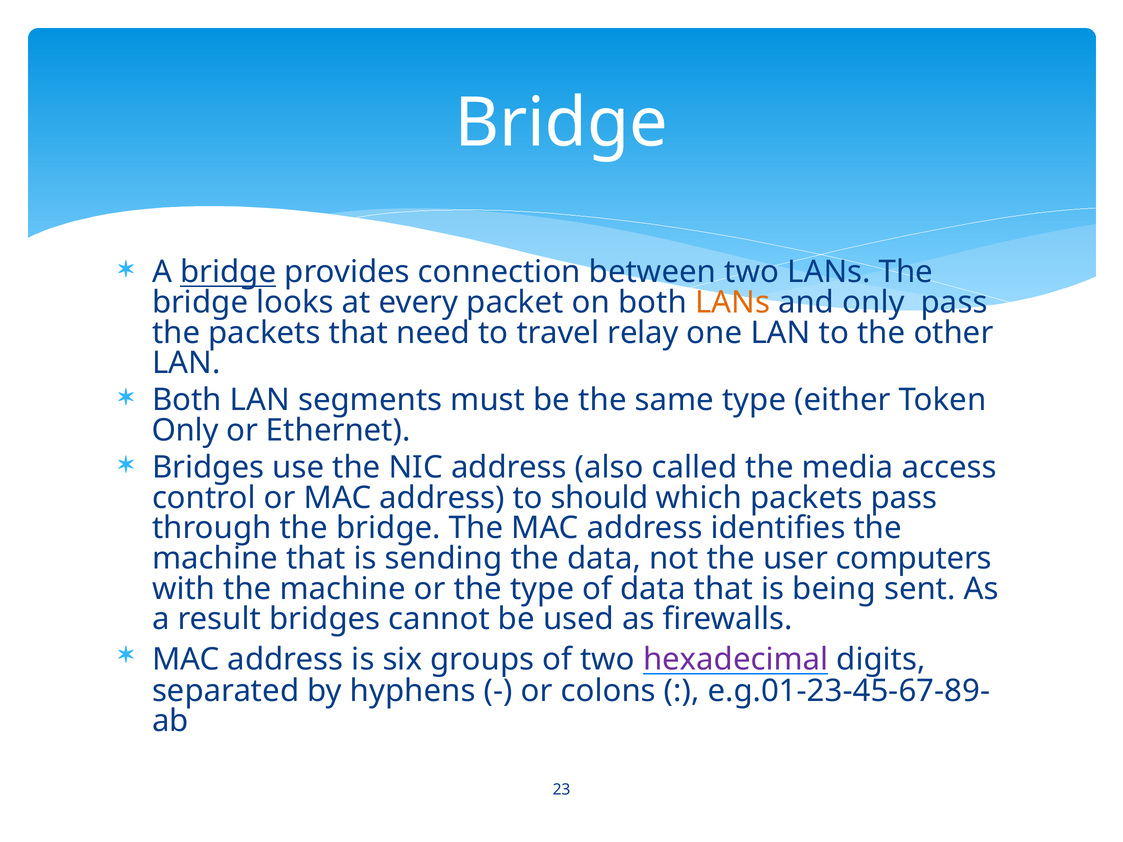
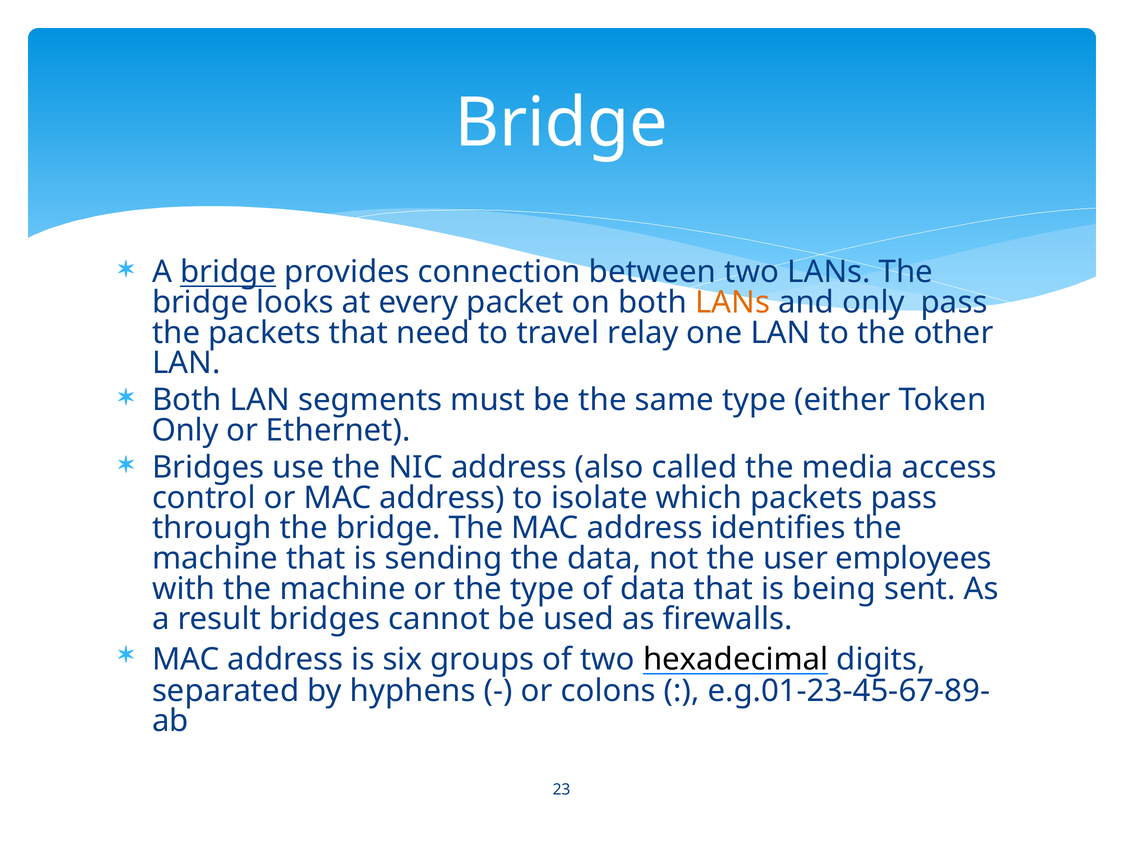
should: should -> isolate
computers: computers -> employees
hexadecimal colour: purple -> black
